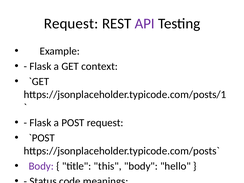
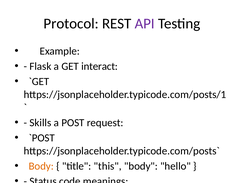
Request at (71, 24): Request -> Protocol
context: context -> interact
Flask at (40, 123): Flask -> Skills
Body at (41, 166) colour: purple -> orange
